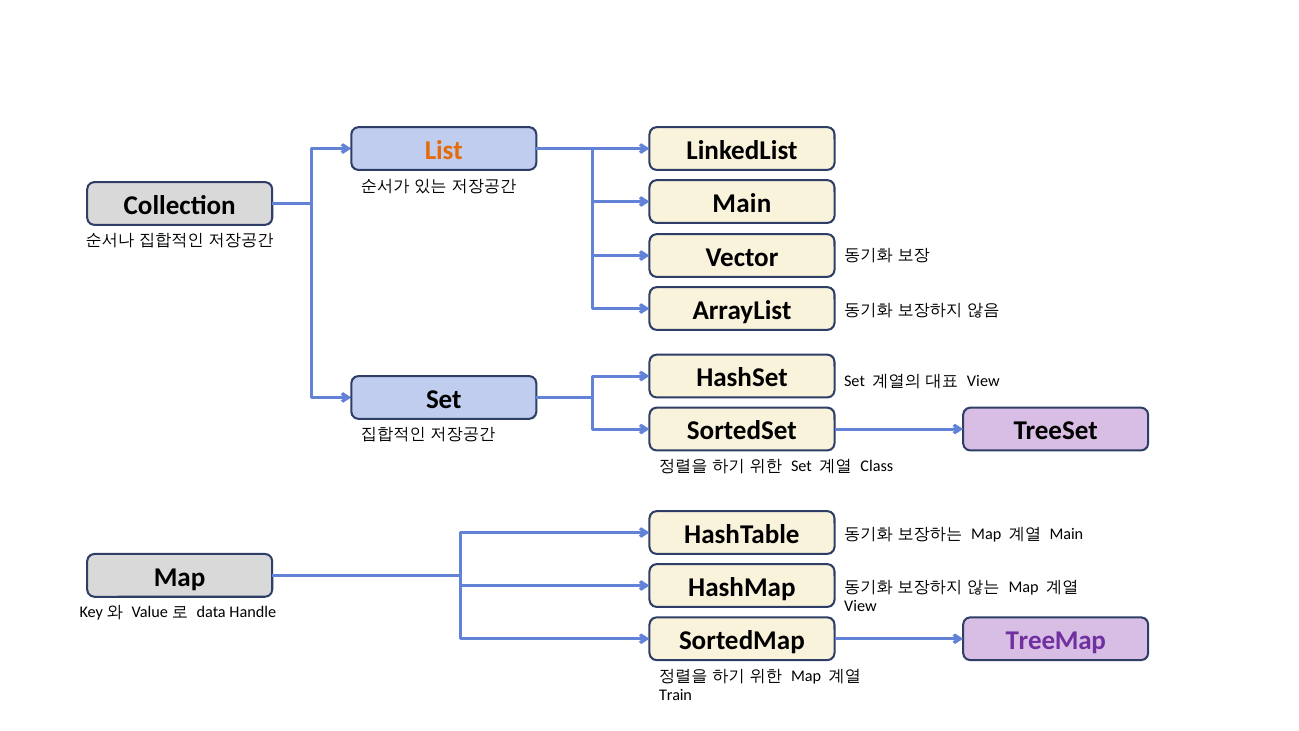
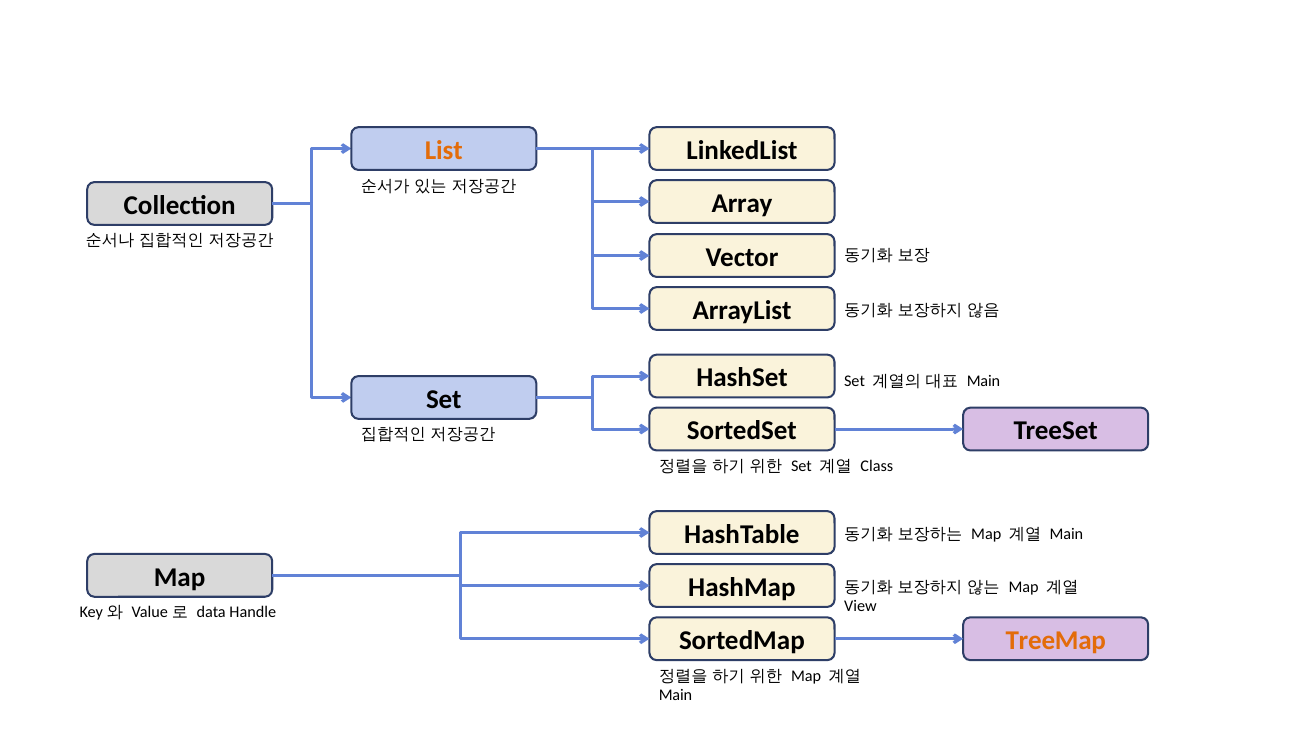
Main at (742, 203): Main -> Array
View at (983, 381): View -> Main
TreeMap colour: purple -> orange
Train at (675, 695): Train -> Main
